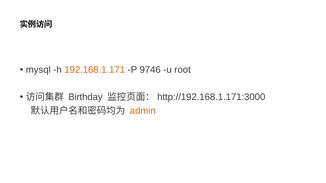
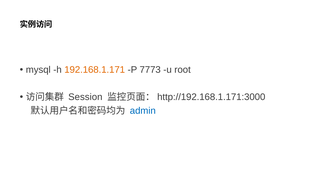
9746: 9746 -> 7773
Birthday: Birthday -> Session
admin colour: orange -> blue
